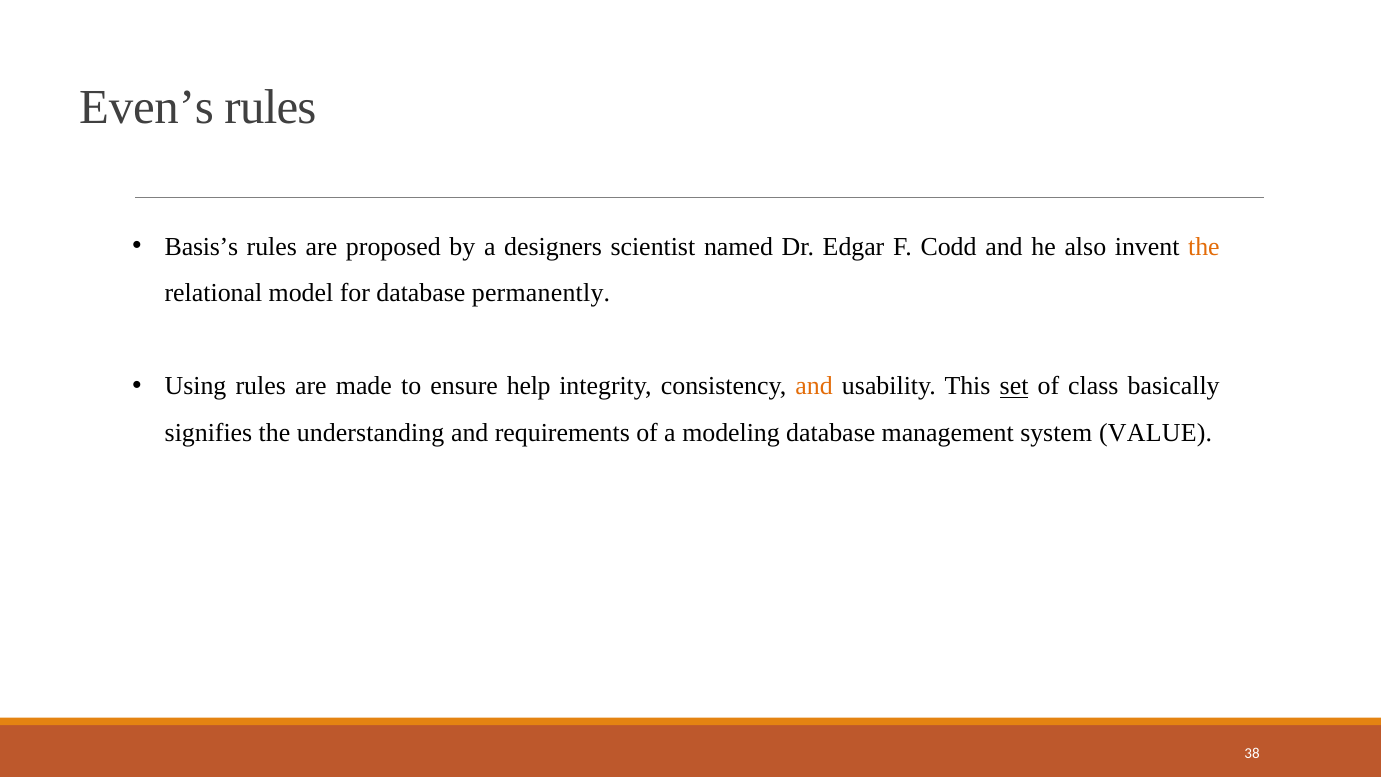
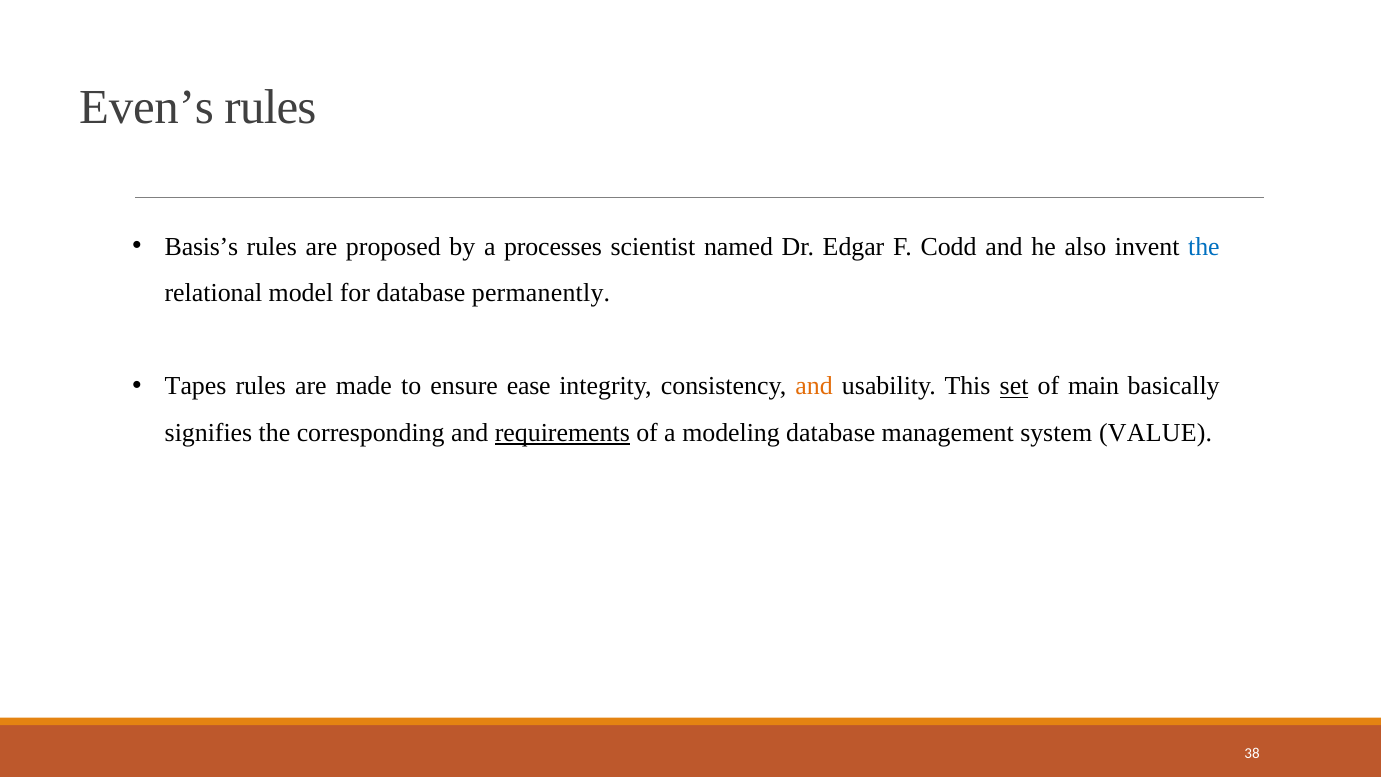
designers: designers -> processes
the at (1204, 246) colour: orange -> blue
Using: Using -> Tapes
help: help -> ease
class: class -> main
understanding: understanding -> corresponding
requirements underline: none -> present
